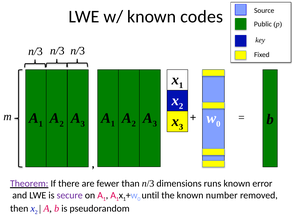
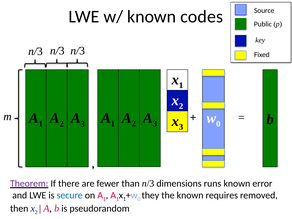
secure colour: purple -> blue
until: until -> they
number: number -> requires
